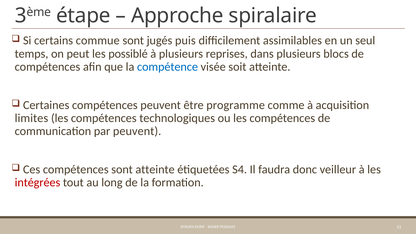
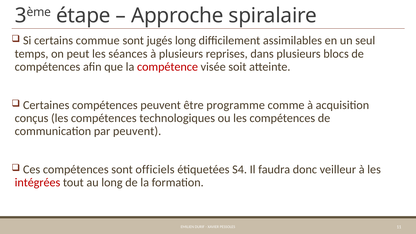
jugés puis: puis -> long
possiblé: possiblé -> séances
compétence colour: blue -> red
limites: limites -> conçus
sont atteinte: atteinte -> officiels
